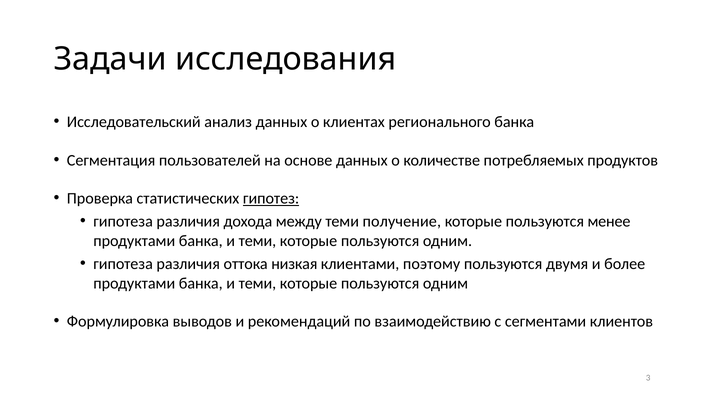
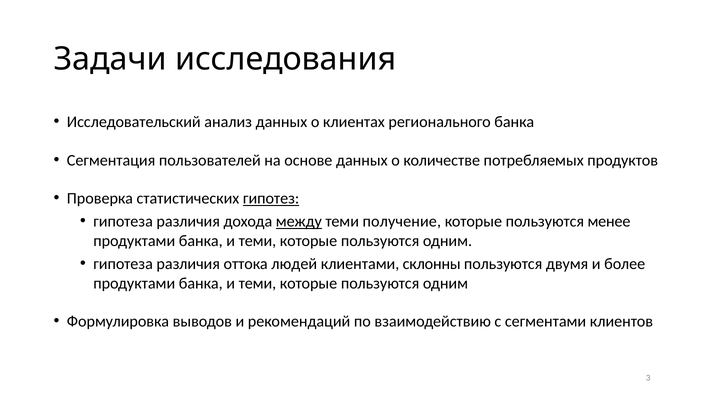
между underline: none -> present
низкая: низкая -> людей
поэтому: поэтому -> склонны
